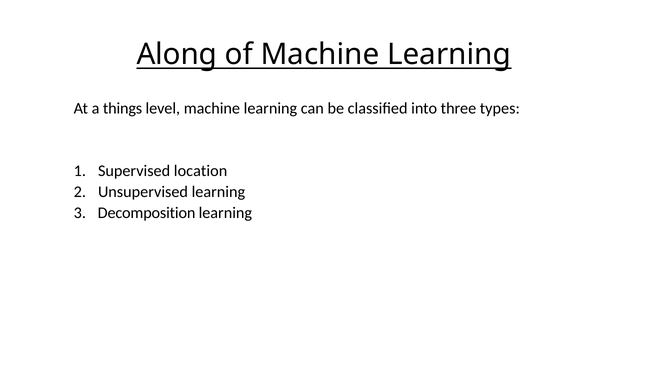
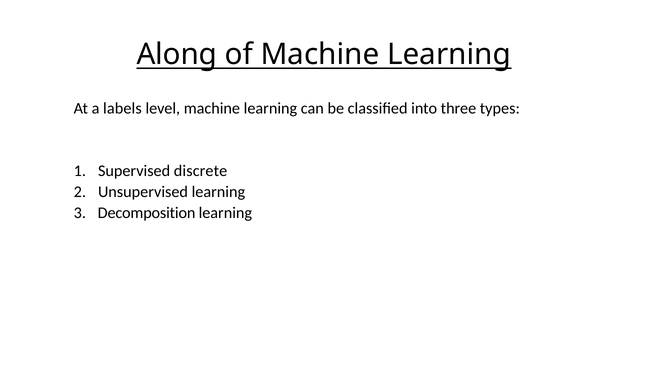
things: things -> labels
location: location -> discrete
